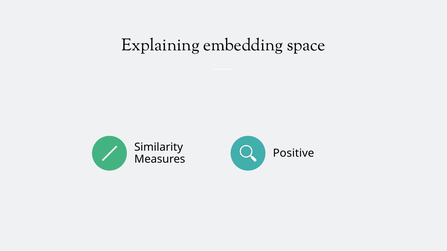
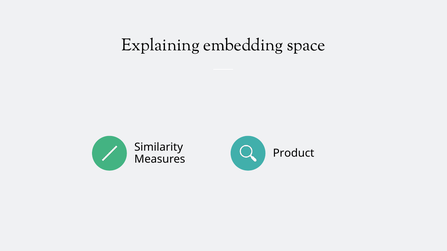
Positive: Positive -> Product
